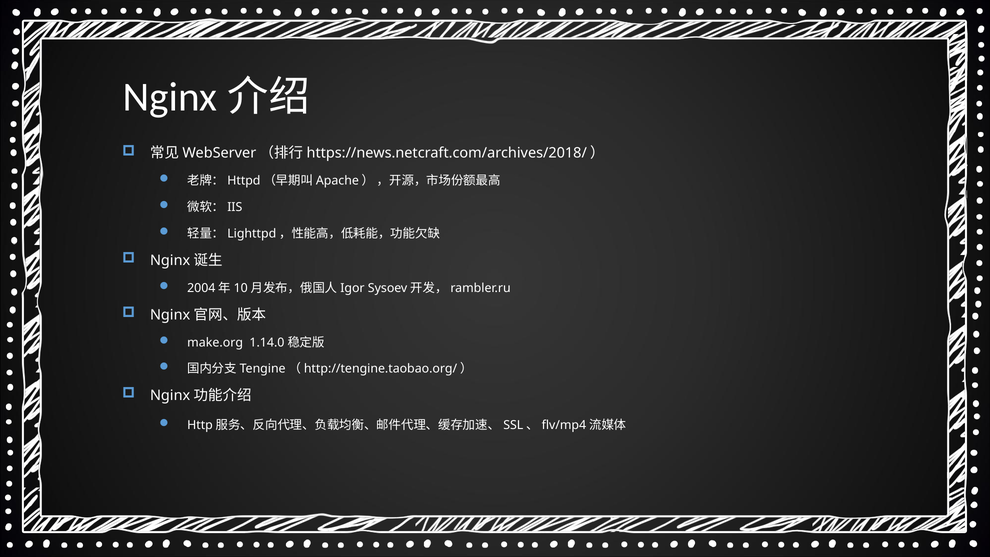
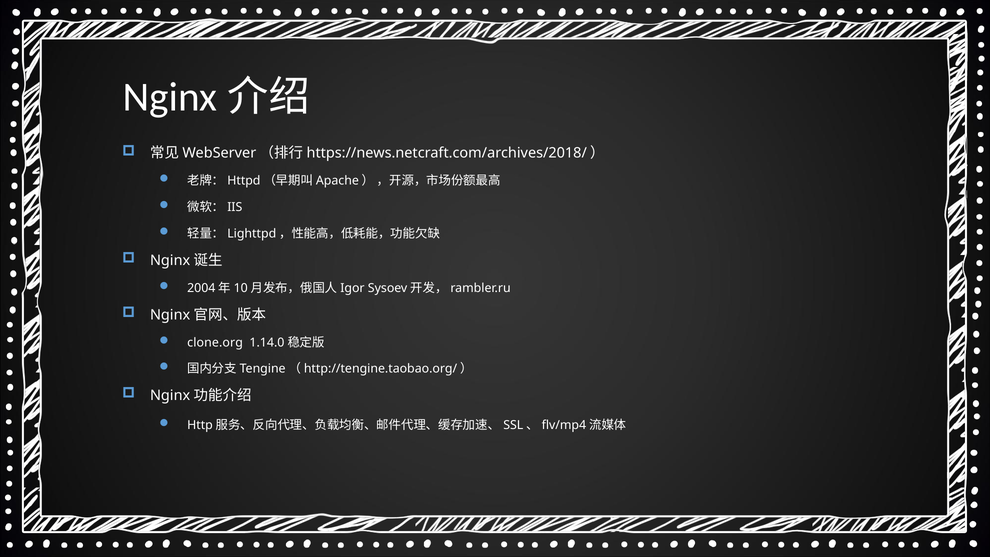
make.org: make.org -> clone.org
